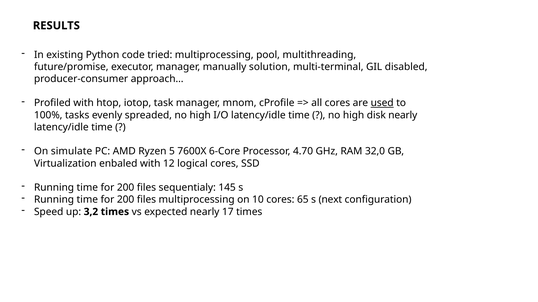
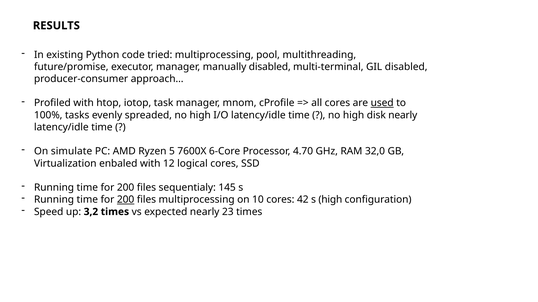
manually solution: solution -> disabled
200 at (126, 200) underline: none -> present
65: 65 -> 42
s next: next -> high
17: 17 -> 23
